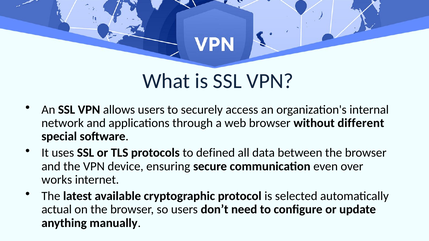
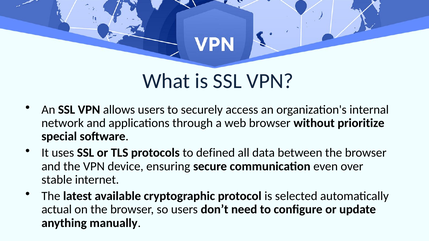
different: different -> prioritize
works: works -> stable
